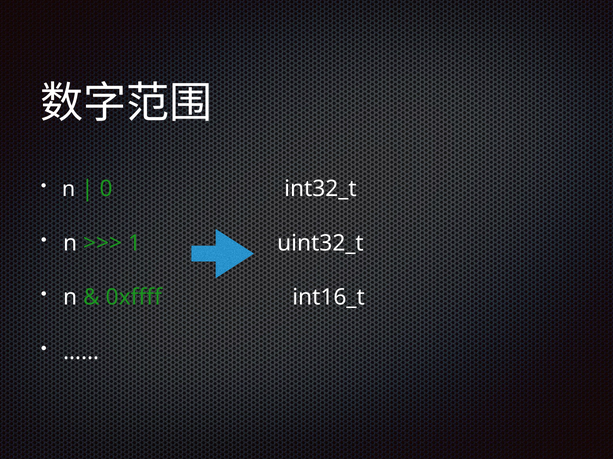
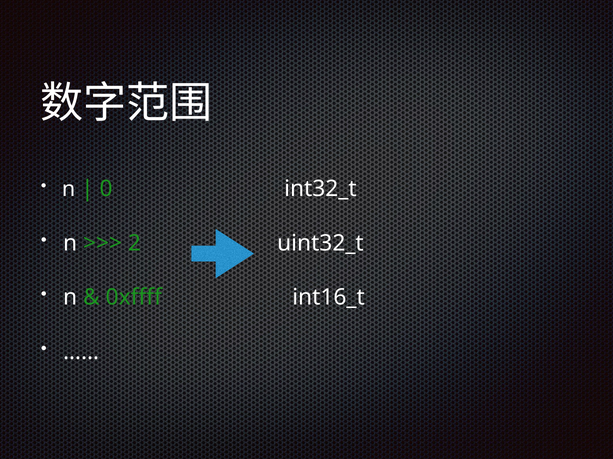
1: 1 -> 2
